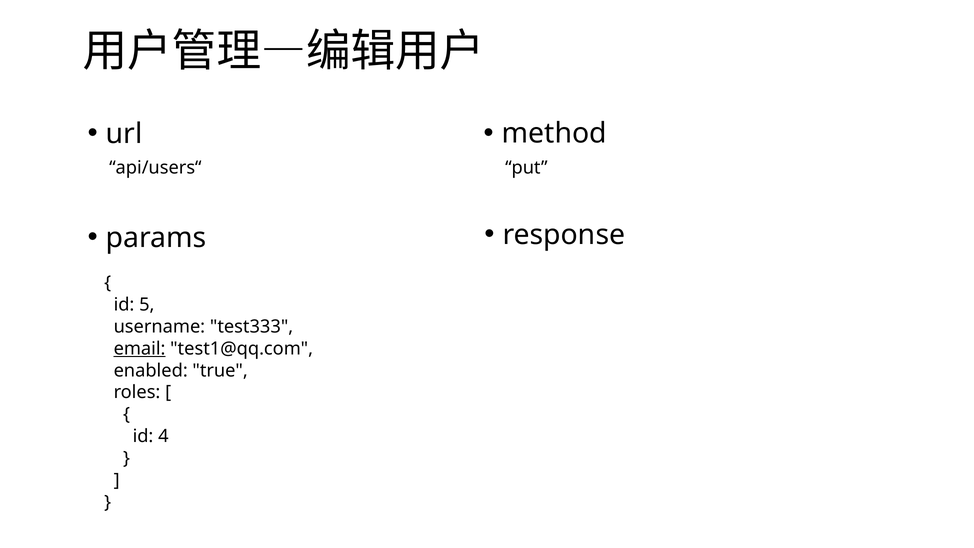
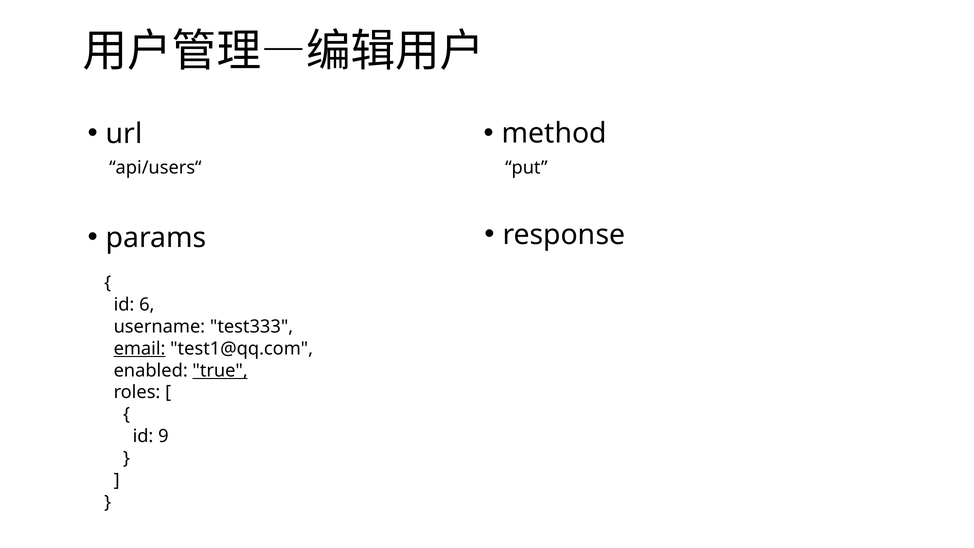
5: 5 -> 6
true underline: none -> present
4: 4 -> 9
